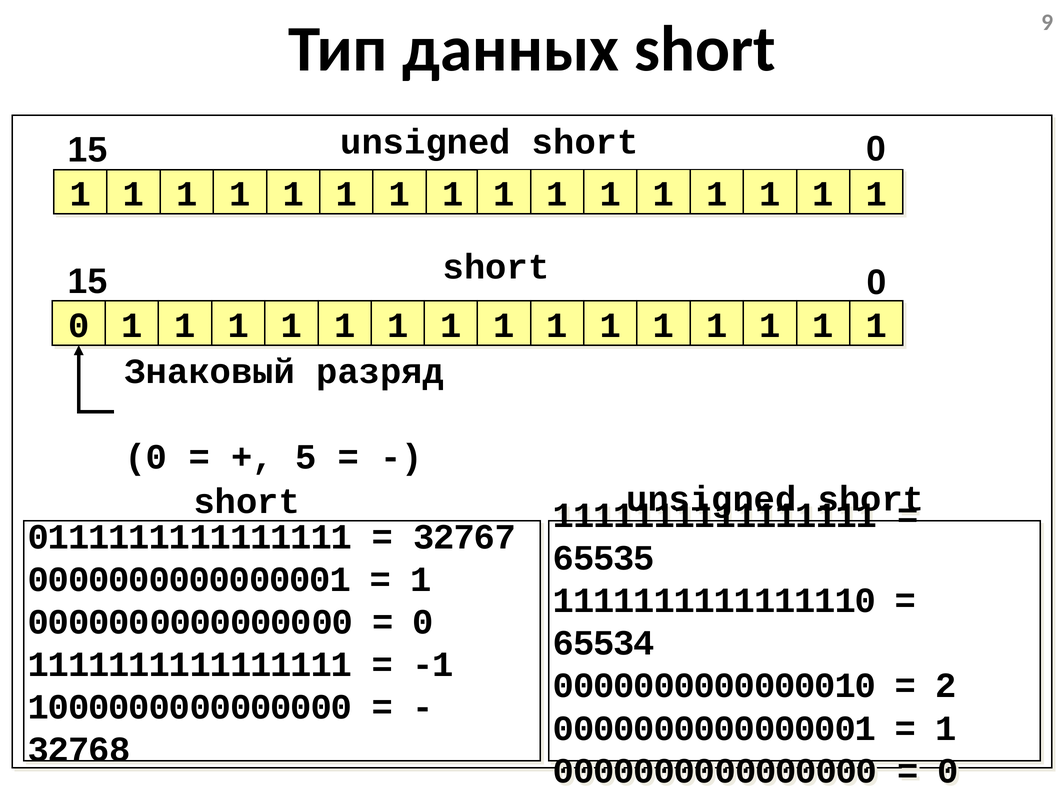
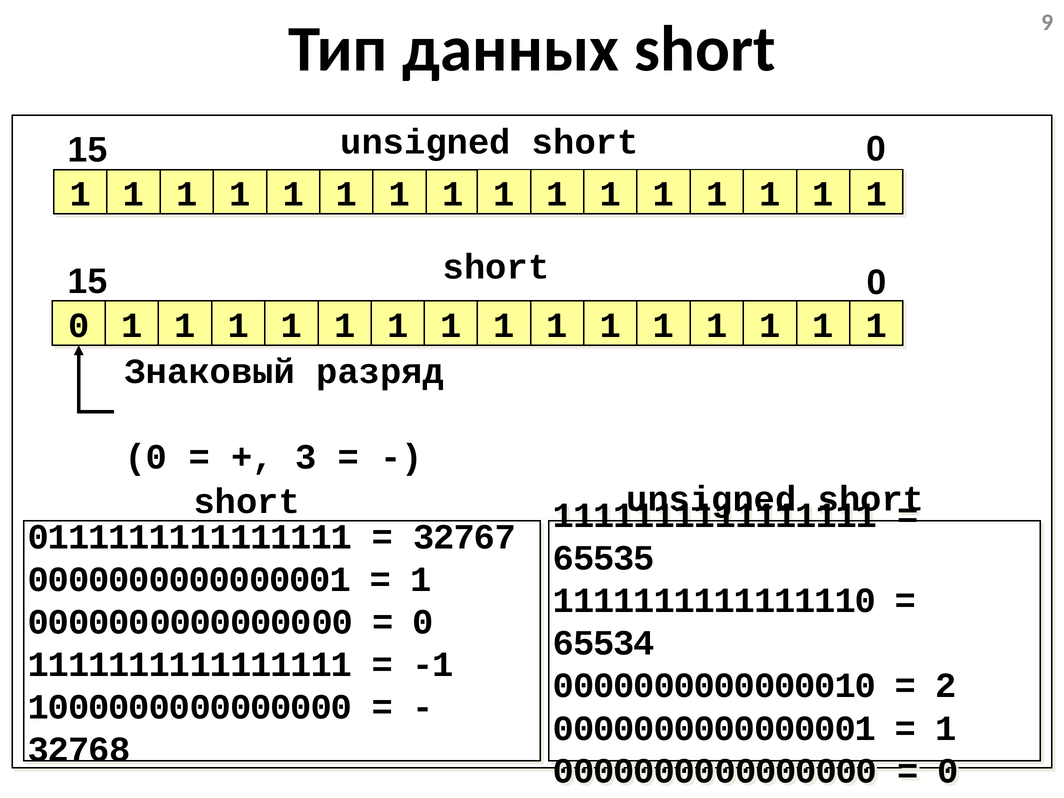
5: 5 -> 3
